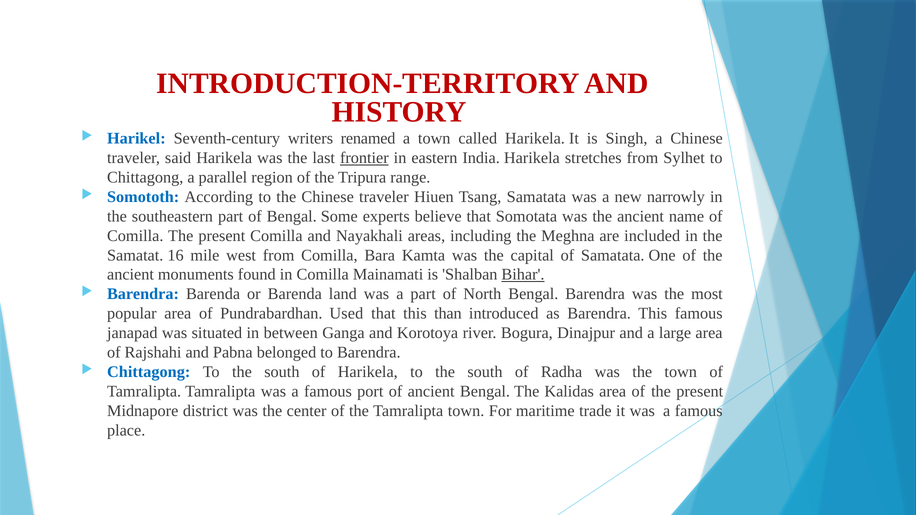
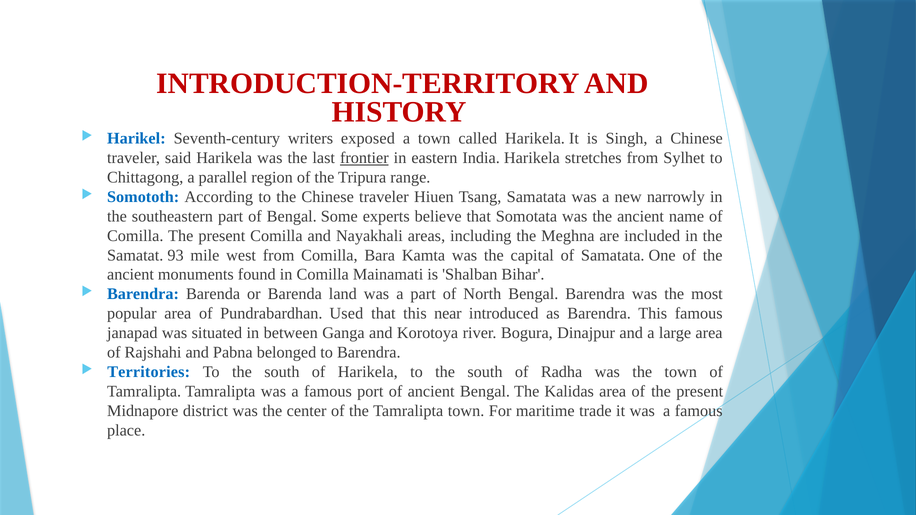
renamed: renamed -> exposed
16: 16 -> 93
Bihar underline: present -> none
than: than -> near
Chittagong at (149, 372): Chittagong -> Territories
